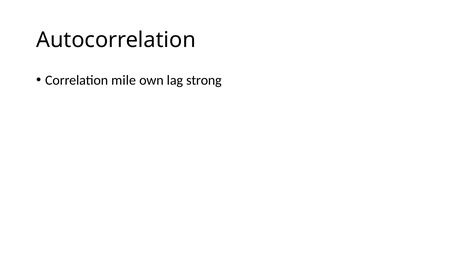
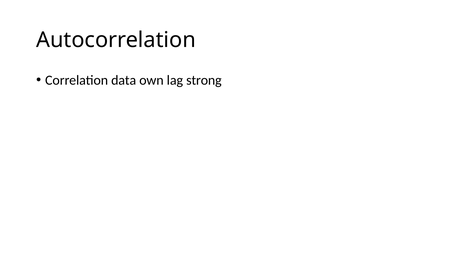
mile: mile -> data
